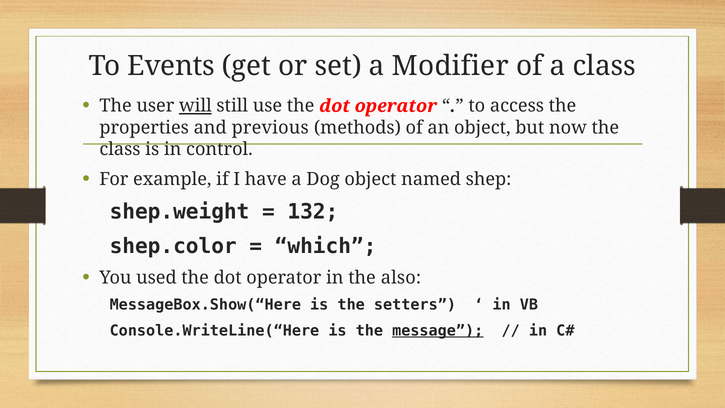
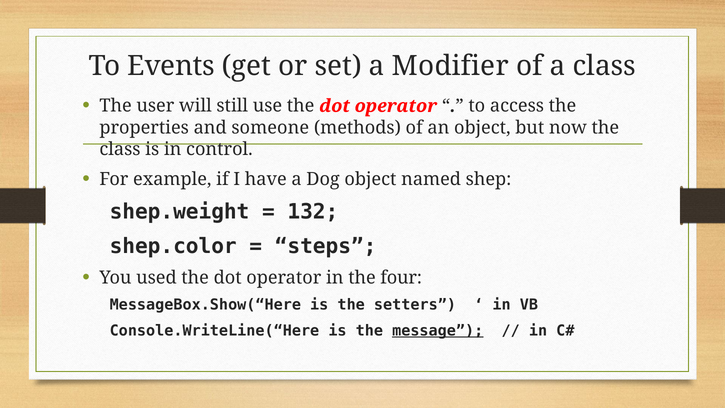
will underline: present -> none
previous: previous -> someone
which: which -> steps
also: also -> four
